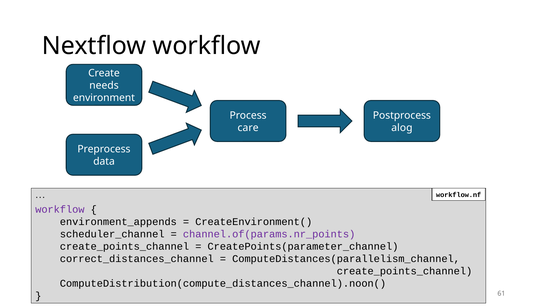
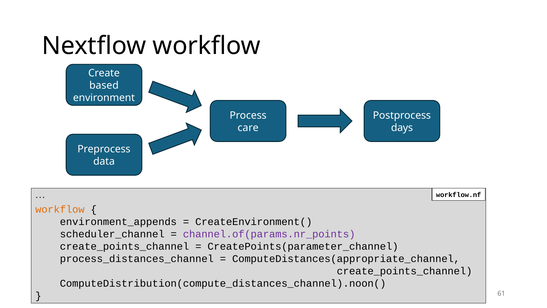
needs: needs -> based
alog: alog -> days
workflow at (60, 209) colour: purple -> orange
correct_distances_channel: correct_distances_channel -> process_distances_channel
ComputeDistances(parallelism_channel: ComputeDistances(parallelism_channel -> ComputeDistances(appropriate_channel
